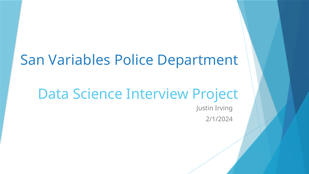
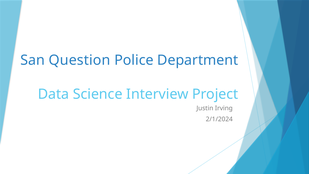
Variables: Variables -> Question
